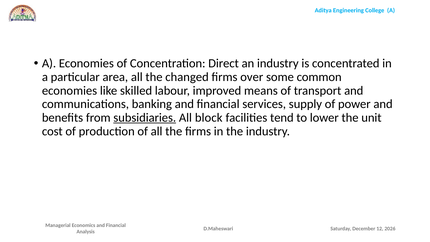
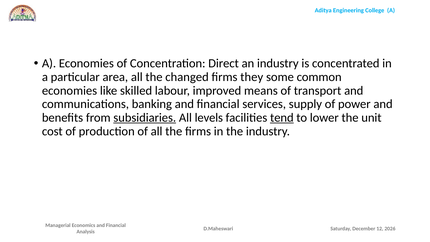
over: over -> they
block: block -> levels
tend underline: none -> present
